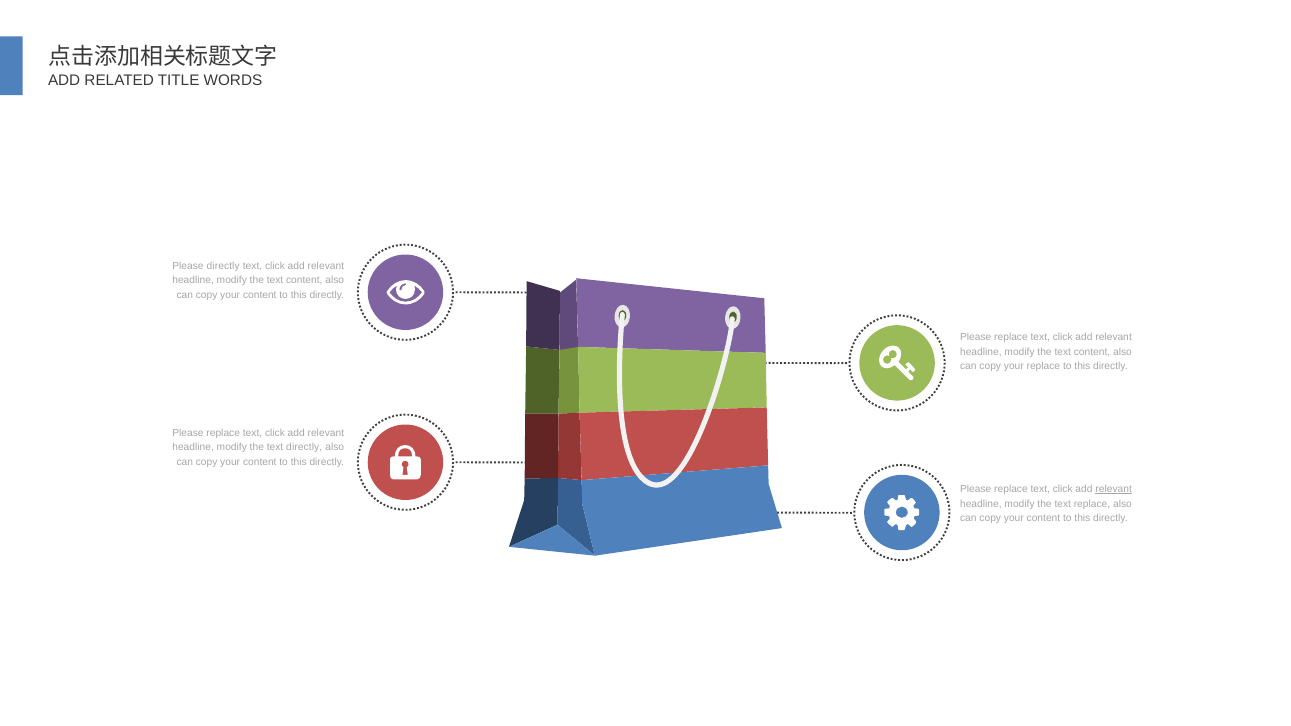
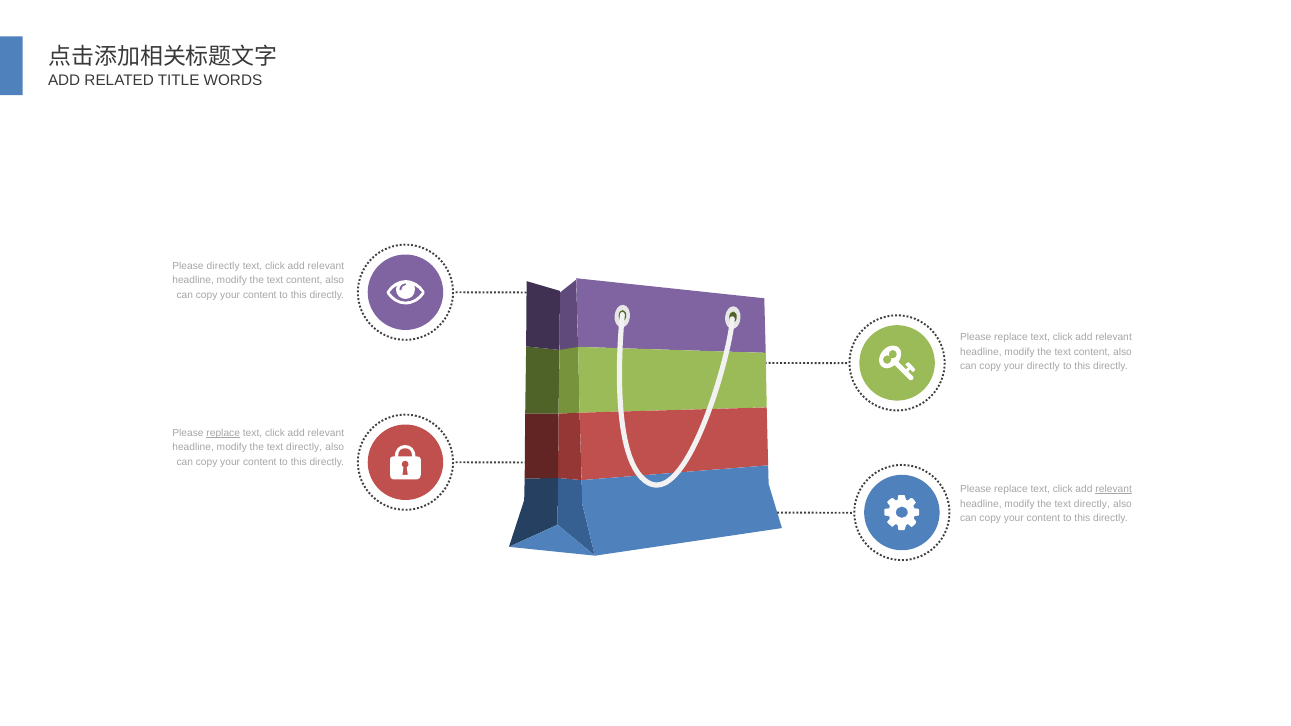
your replace: replace -> directly
replace at (223, 433) underline: none -> present
replace at (1092, 504): replace -> directly
